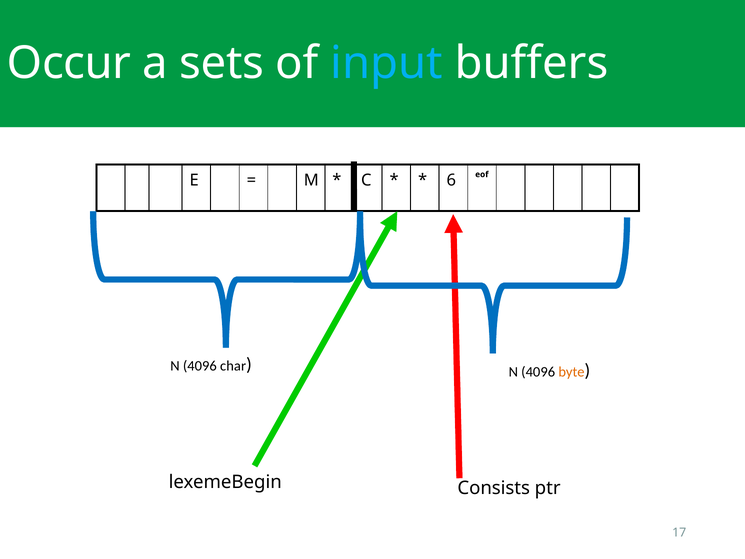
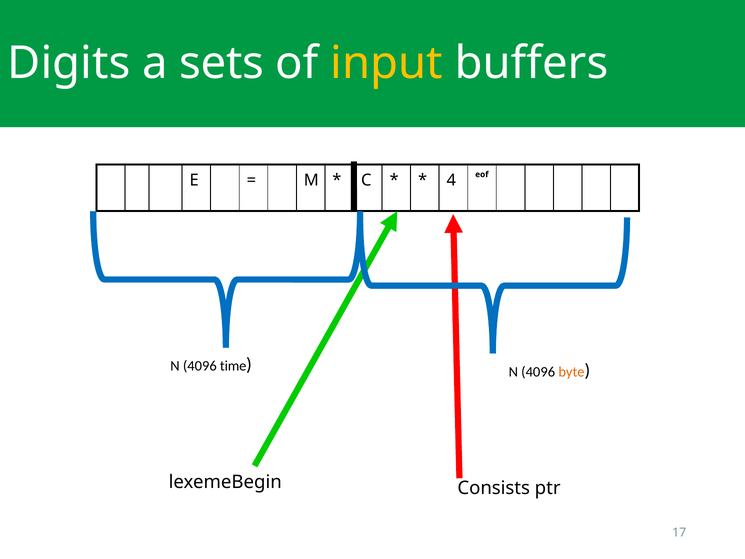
Occur: Occur -> Digits
input colour: light blue -> yellow
6: 6 -> 4
char: char -> time
